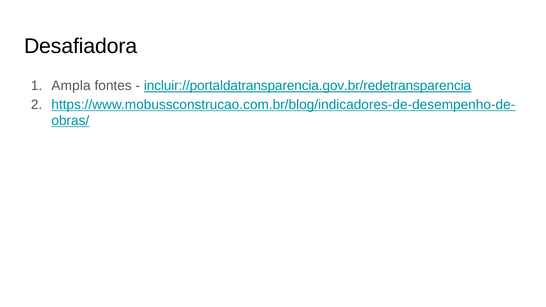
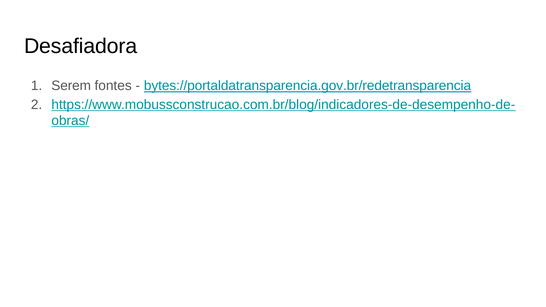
Ampla: Ampla -> Serem
incluir://portaldatransparencia.gov.br/redetransparencia: incluir://portaldatransparencia.gov.br/redetransparencia -> bytes://portaldatransparencia.gov.br/redetransparencia
